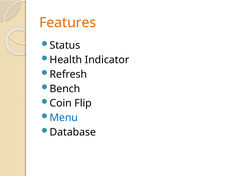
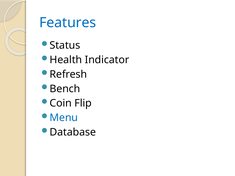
Features colour: orange -> blue
